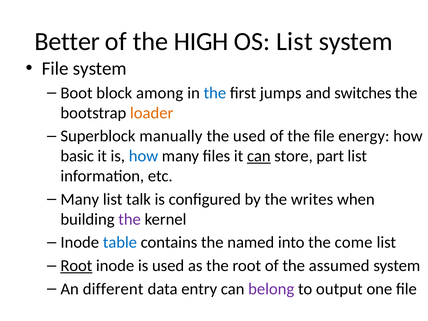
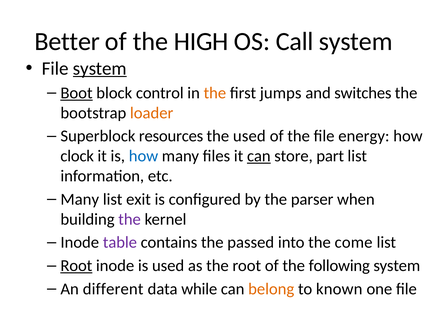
OS List: List -> Call
system at (100, 68) underline: none -> present
Boot underline: none -> present
among: among -> control
the at (215, 93) colour: blue -> orange
manually: manually -> resources
basic: basic -> clock
talk: talk -> exit
writes: writes -> parser
table colour: blue -> purple
named: named -> passed
assumed: assumed -> following
entry: entry -> while
belong colour: purple -> orange
output: output -> known
